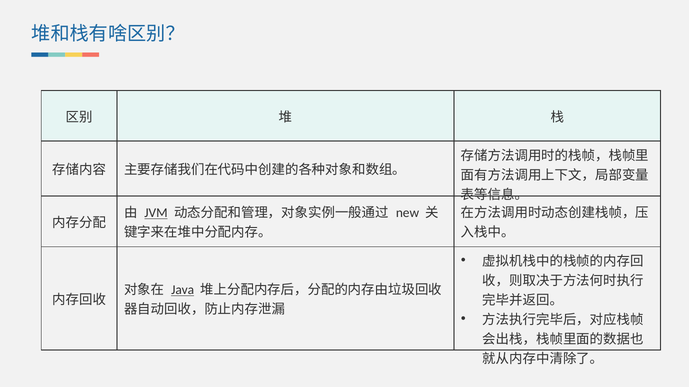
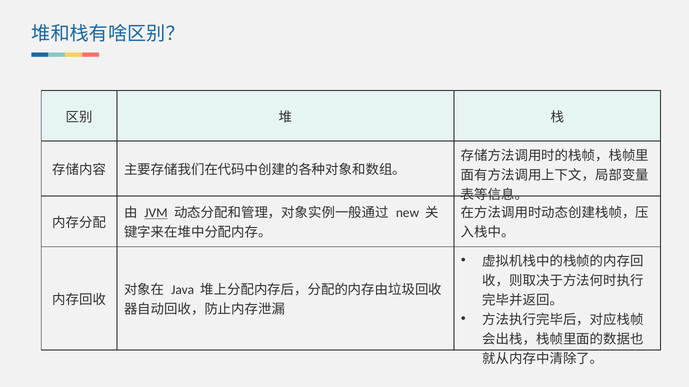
Java underline: present -> none
